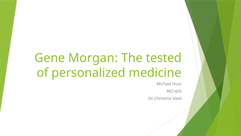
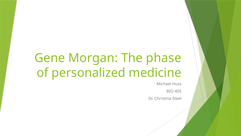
tested: tested -> phase
